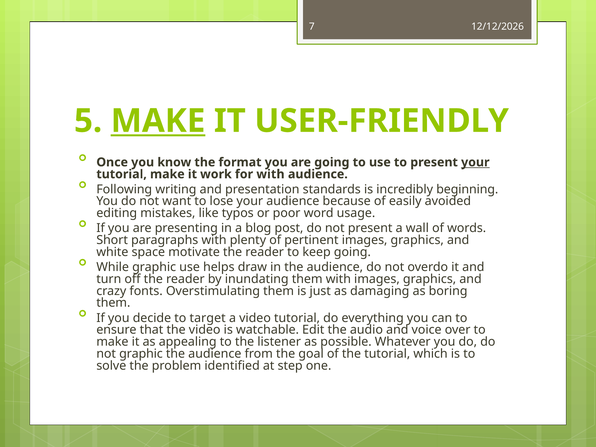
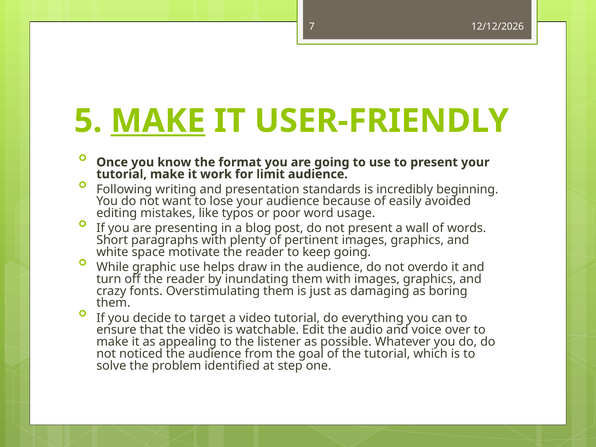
your at (475, 162) underline: present -> none
for with: with -> limit
not graphic: graphic -> noticed
